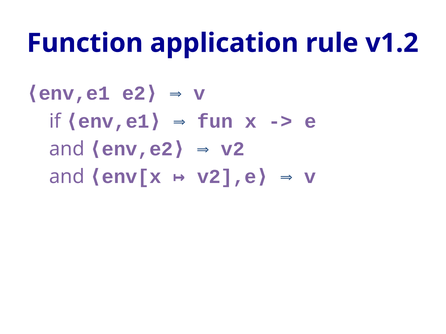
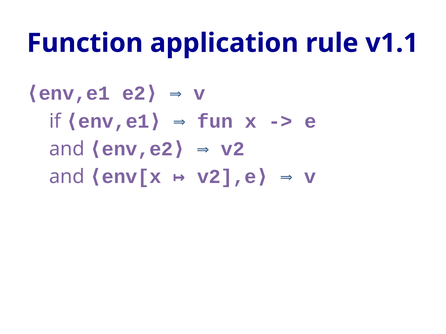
v1.2: v1.2 -> v1.1
